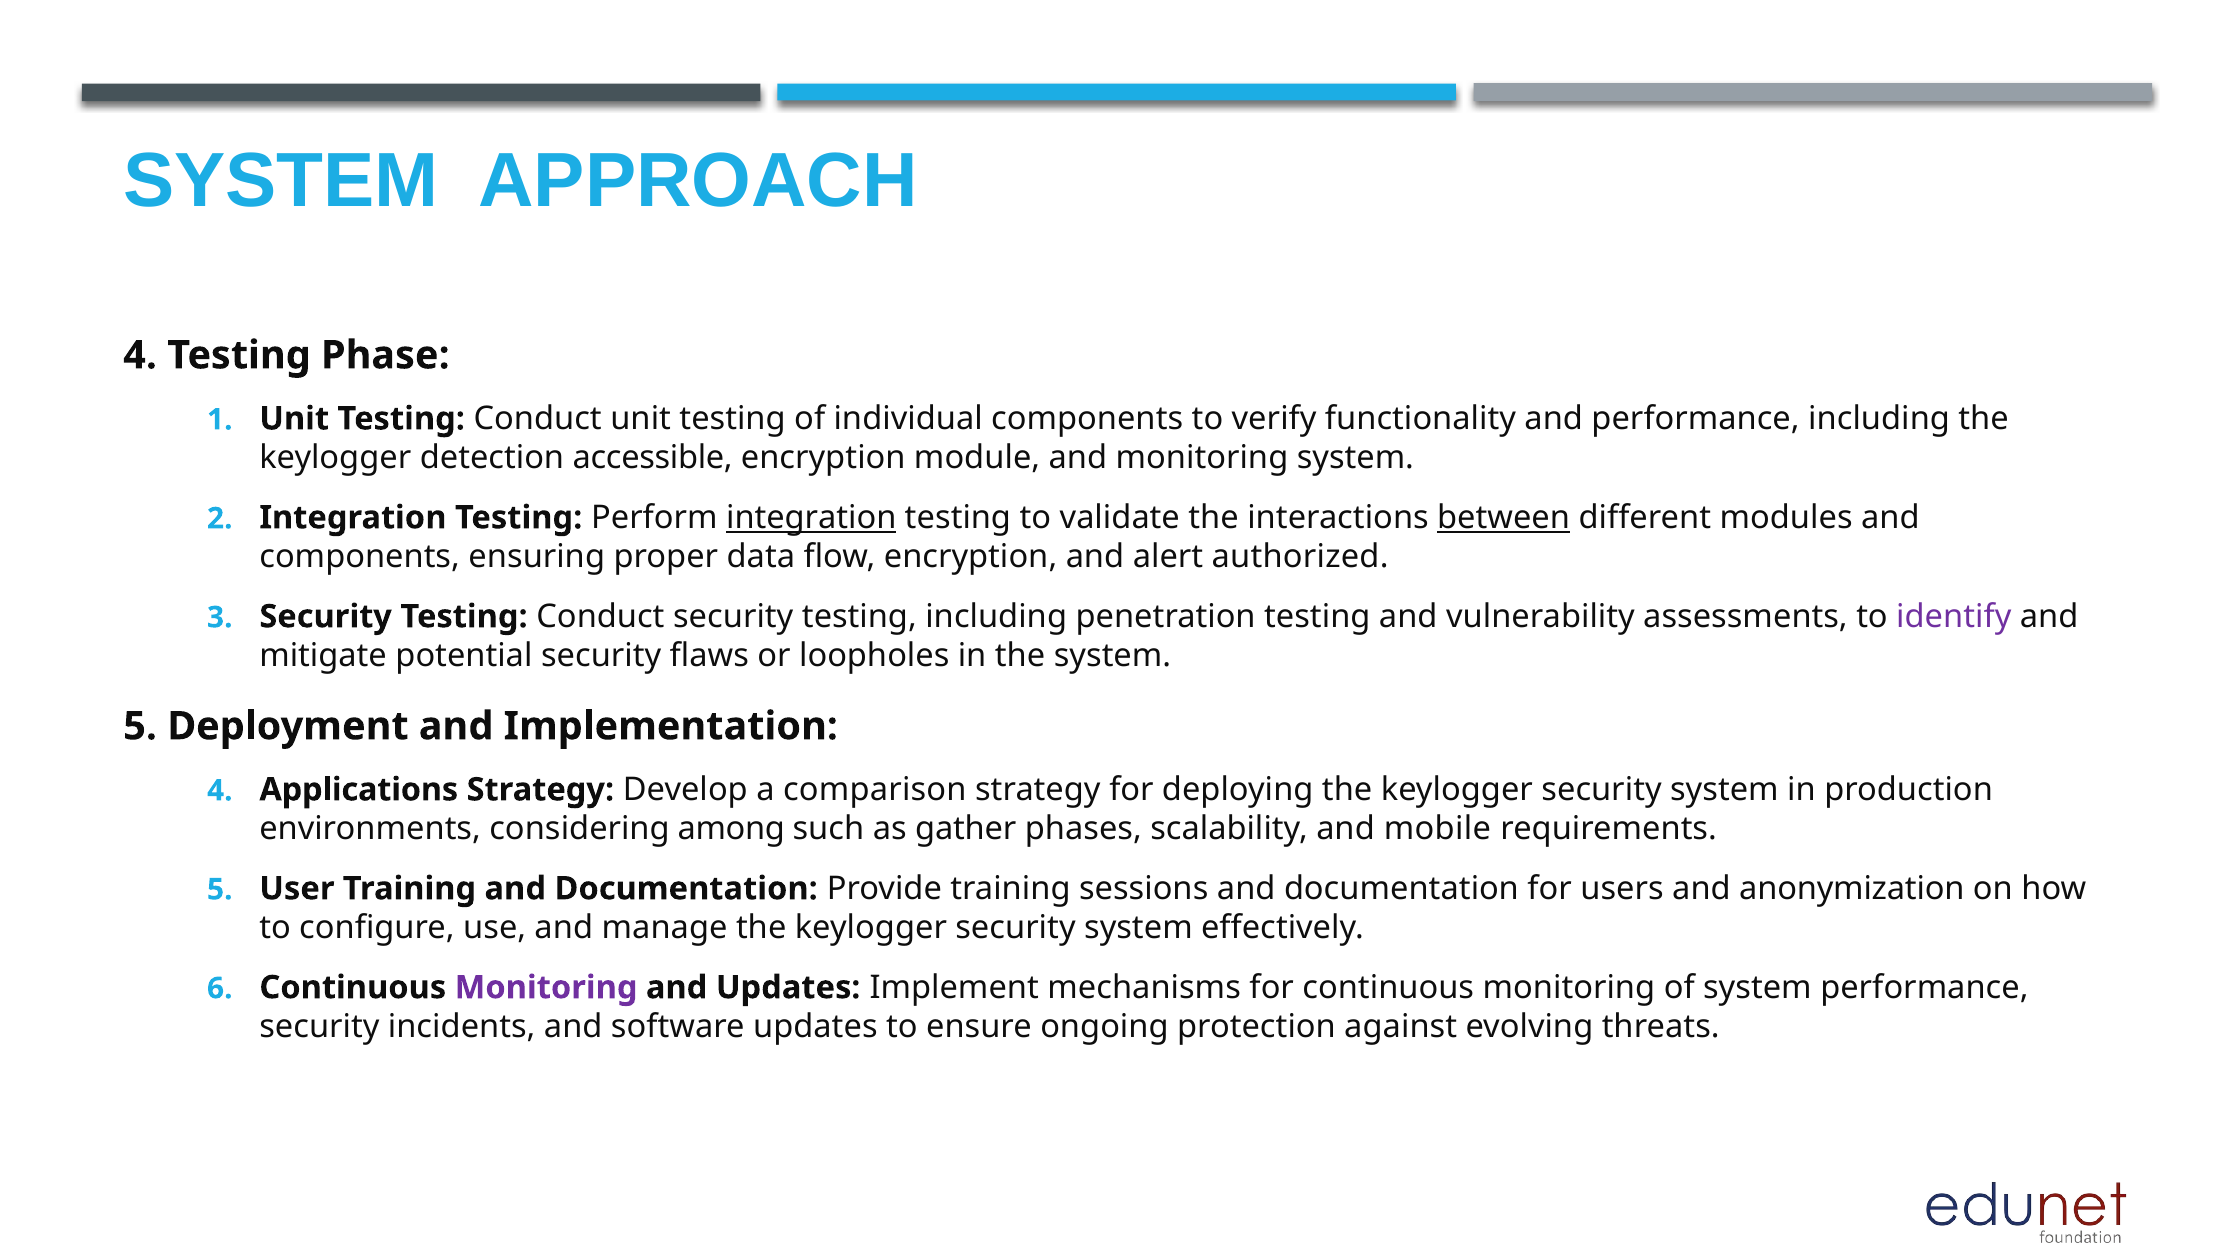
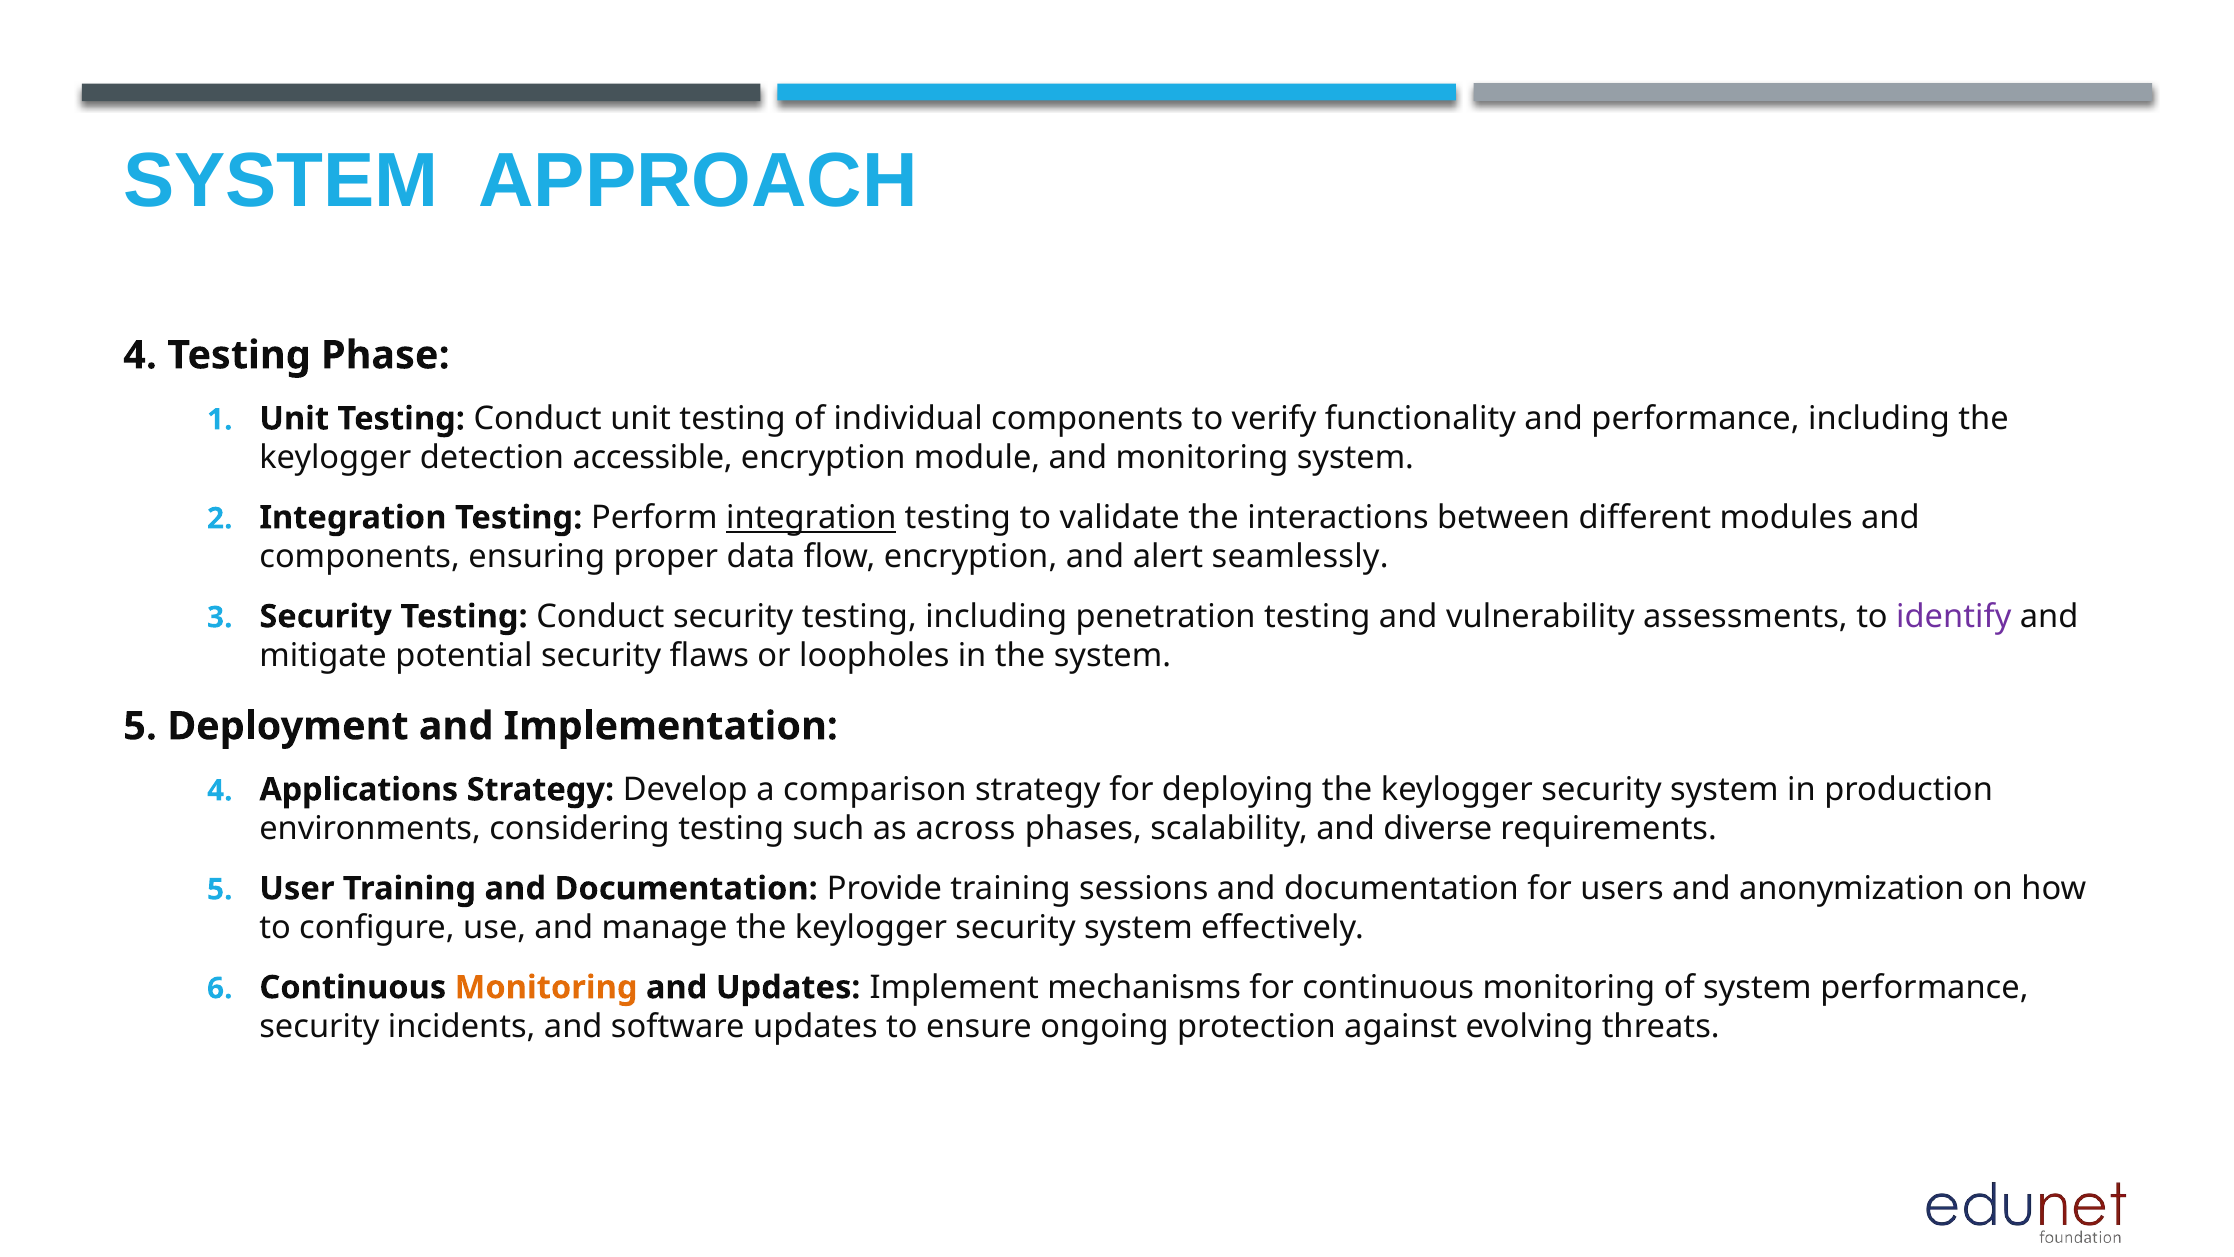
between underline: present -> none
authorized: authorized -> seamlessly
considering among: among -> testing
gather: gather -> across
mobile: mobile -> diverse
Monitoring at (546, 987) colour: purple -> orange
